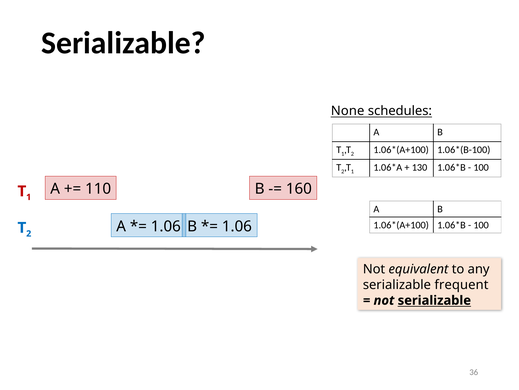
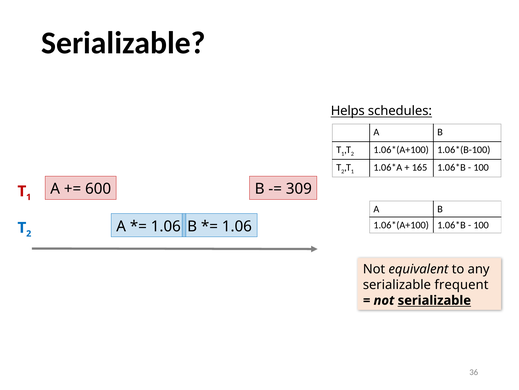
None: None -> Helps
130: 130 -> 165
110: 110 -> 600
160: 160 -> 309
